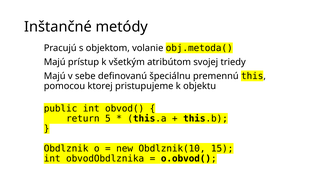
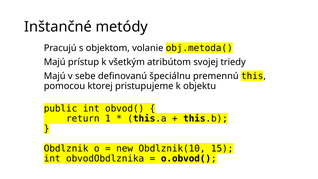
5: 5 -> 1
